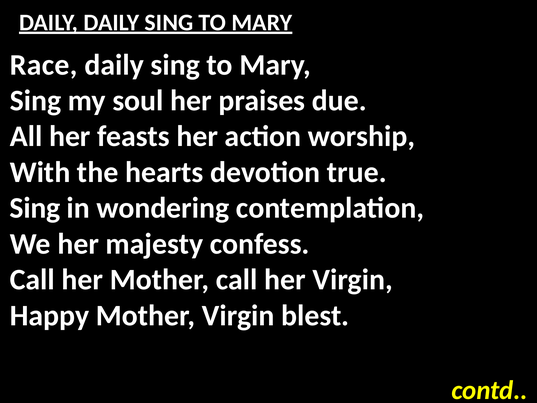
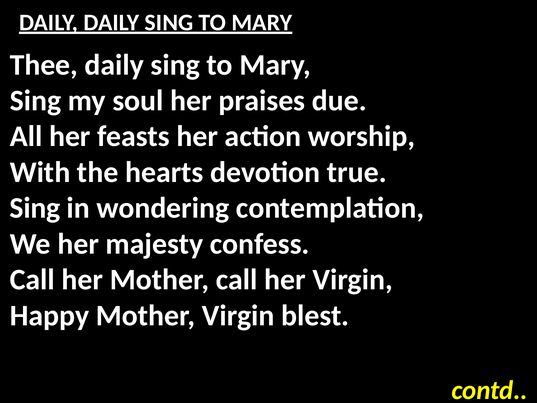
Race: Race -> Thee
